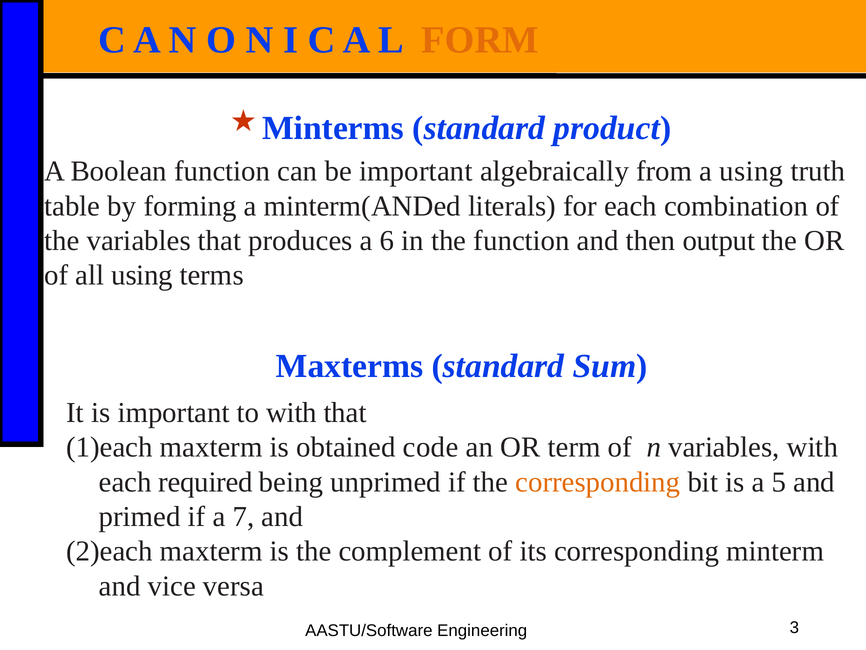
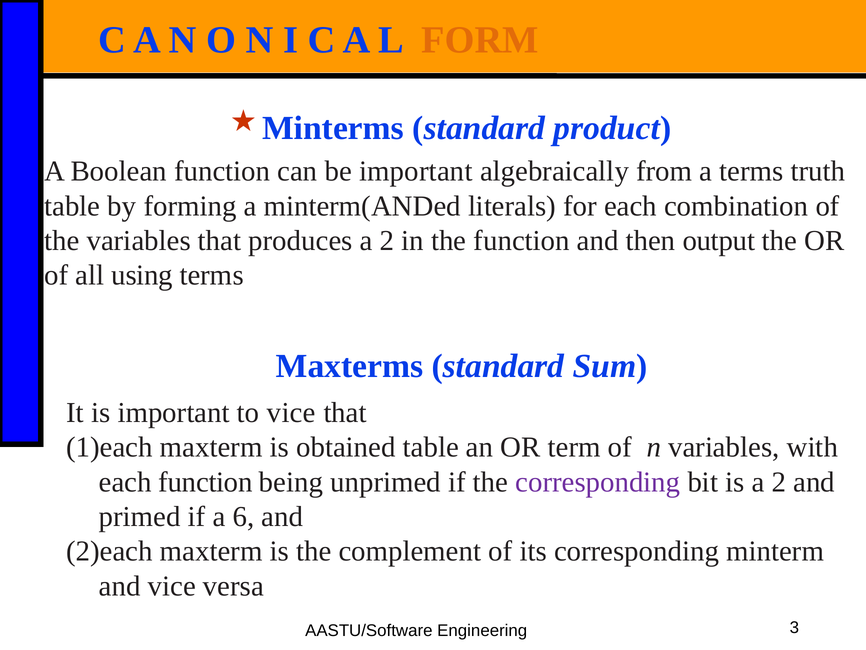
a using: using -> terms
produces a 6: 6 -> 2
to with: with -> vice
obtained code: code -> table
each required: required -> function
corresponding at (598, 482) colour: orange -> purple
is a 5: 5 -> 2
7: 7 -> 6
